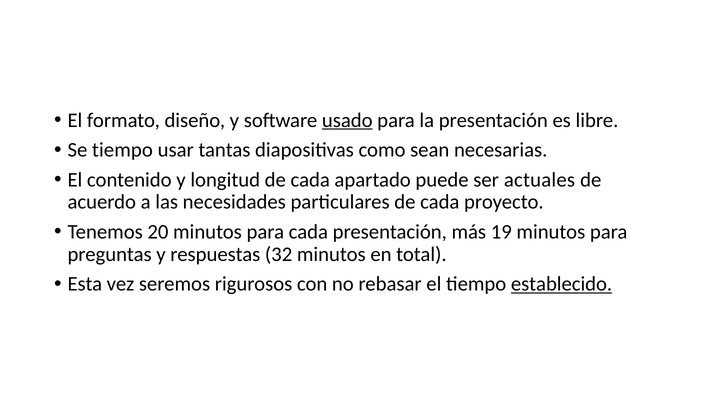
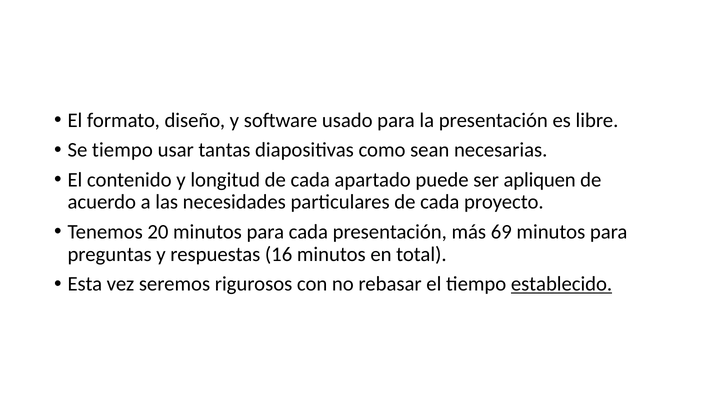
usado underline: present -> none
actuales: actuales -> apliquen
19: 19 -> 69
32: 32 -> 16
